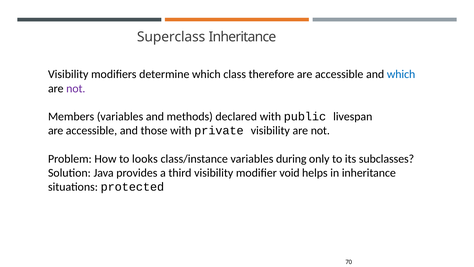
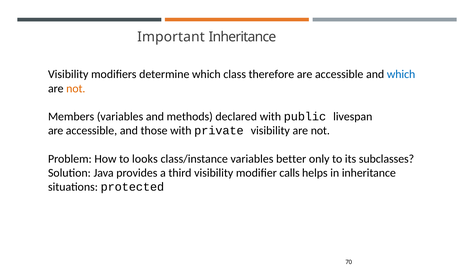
Superclass: Superclass -> Important
not at (76, 88) colour: purple -> orange
during: during -> better
void: void -> calls
